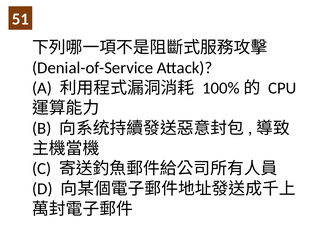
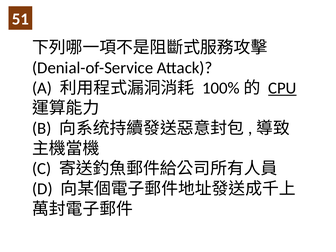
CPU underline: none -> present
